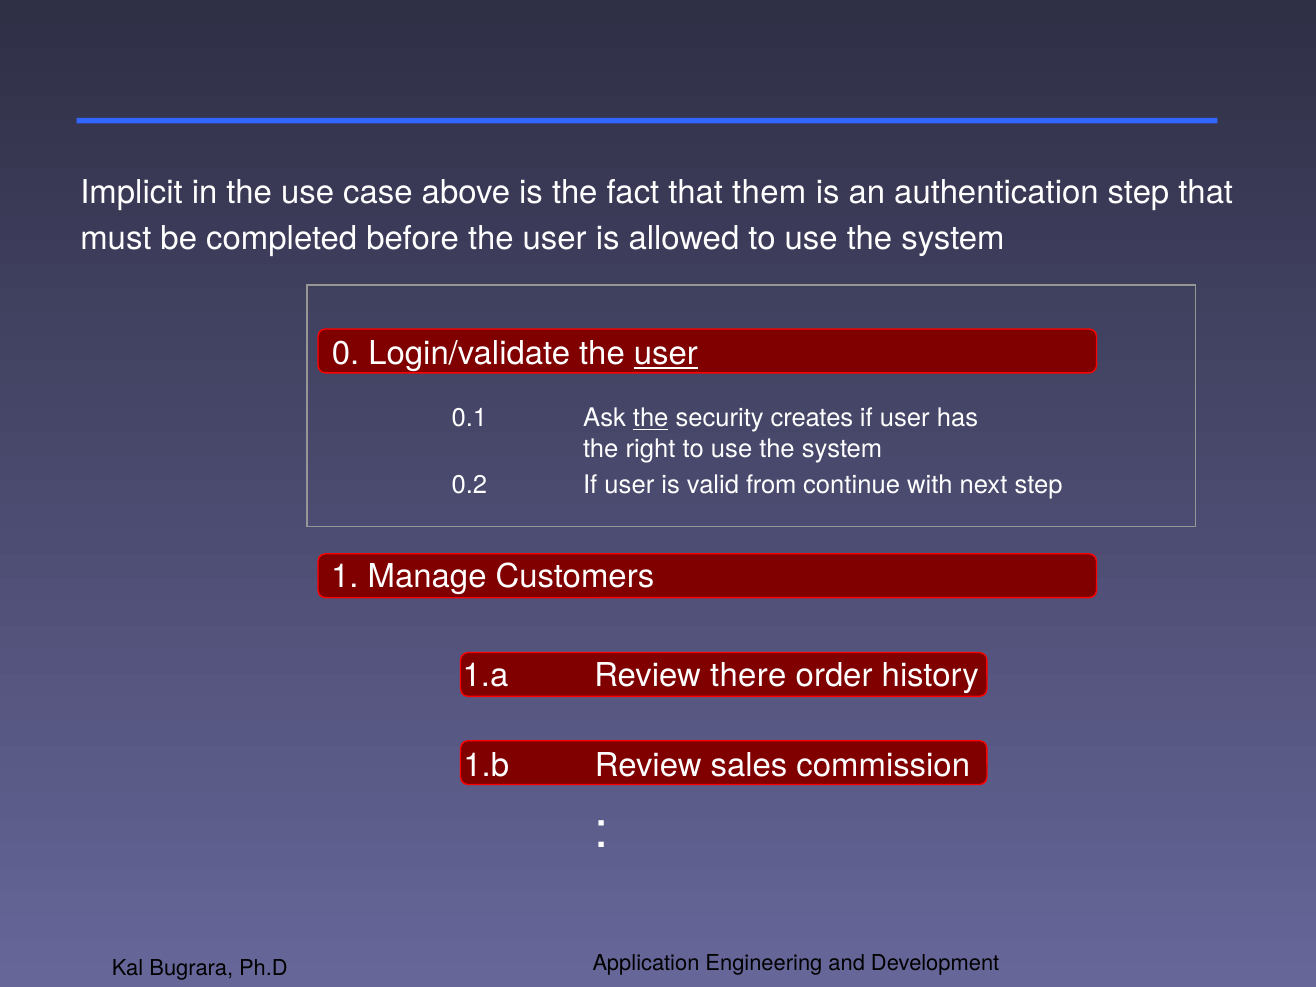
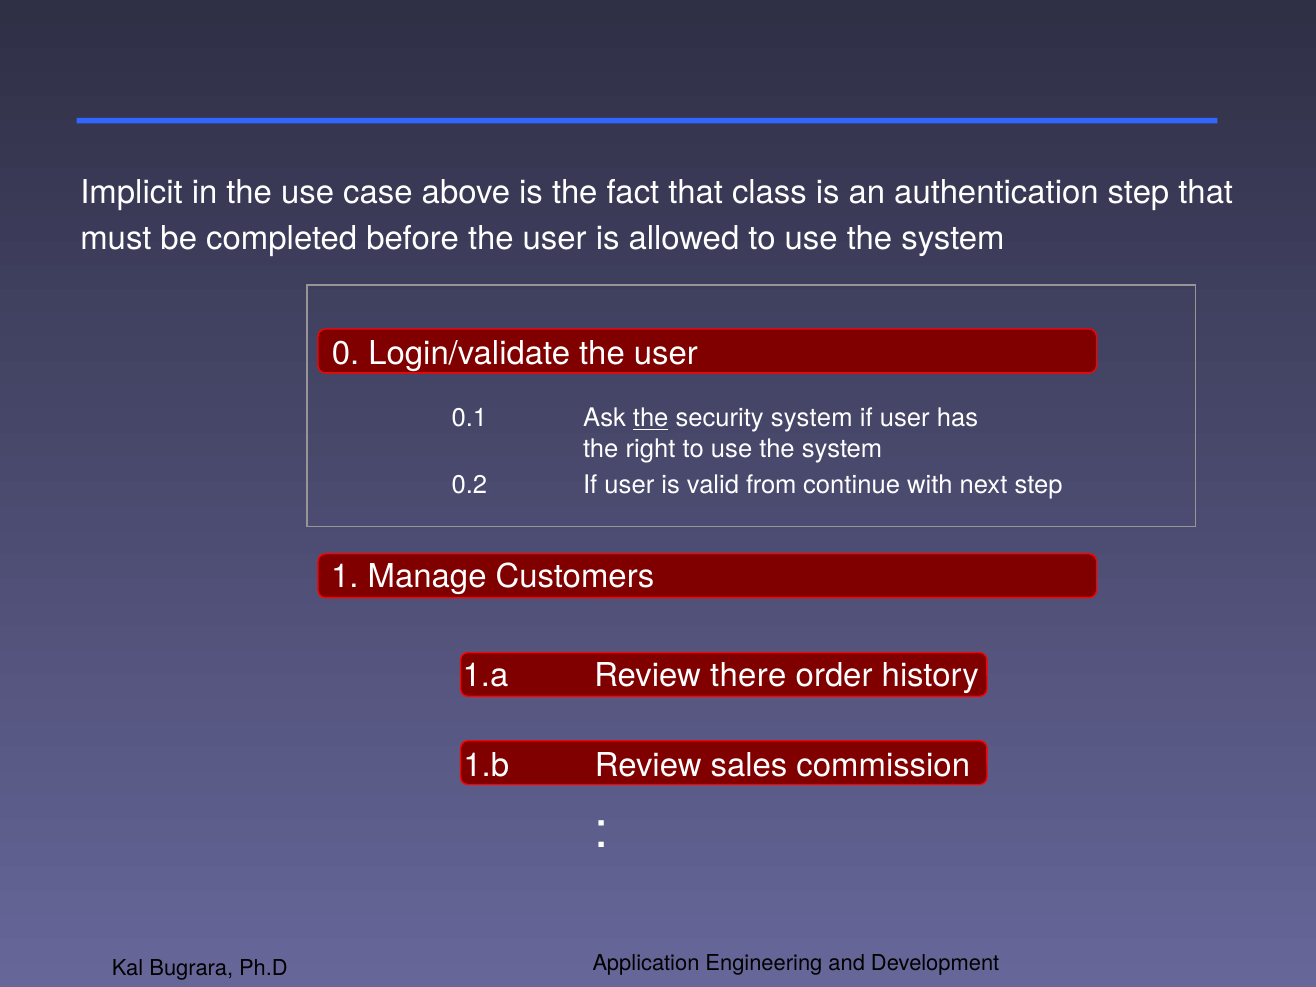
them: them -> class
user at (666, 354) underline: present -> none
security creates: creates -> system
